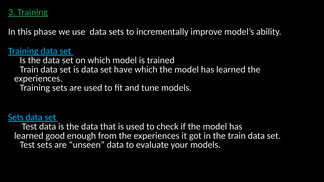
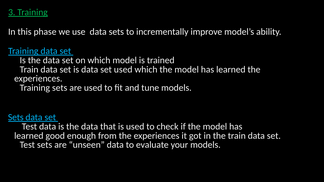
set have: have -> used
